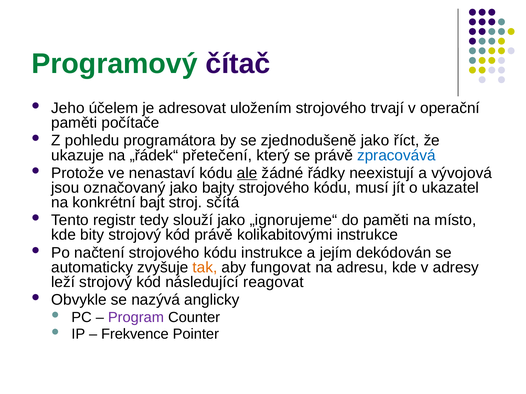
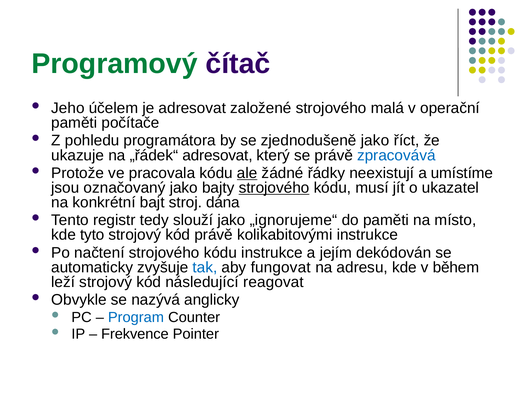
uložením: uložením -> založené
trvají: trvají -> malá
„řádek“ přetečení: přetečení -> adresovat
nenastaví: nenastaví -> pracovala
vývojová: vývojová -> umístíme
strojového at (274, 188) underline: none -> present
sčítá: sčítá -> dána
bity: bity -> tyto
tak colour: orange -> blue
adresy: adresy -> během
Program colour: purple -> blue
